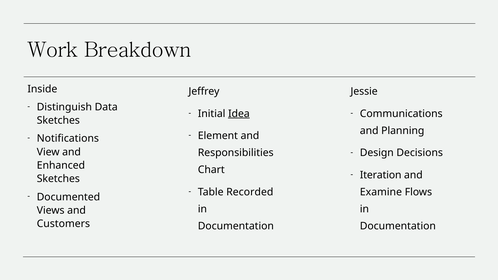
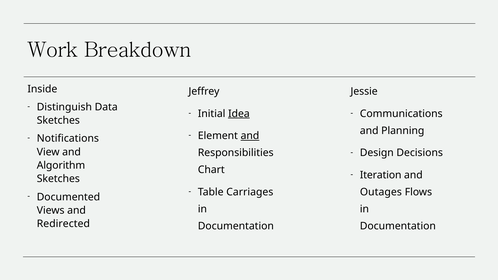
and at (250, 136) underline: none -> present
Enhanced: Enhanced -> Algorithm
Recorded: Recorded -> Carriages
Examine: Examine -> Outages
Customers: Customers -> Redirected
